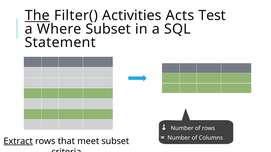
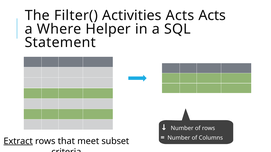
The underline: present -> none
Acts Test: Test -> Acts
Where Subset: Subset -> Helper
